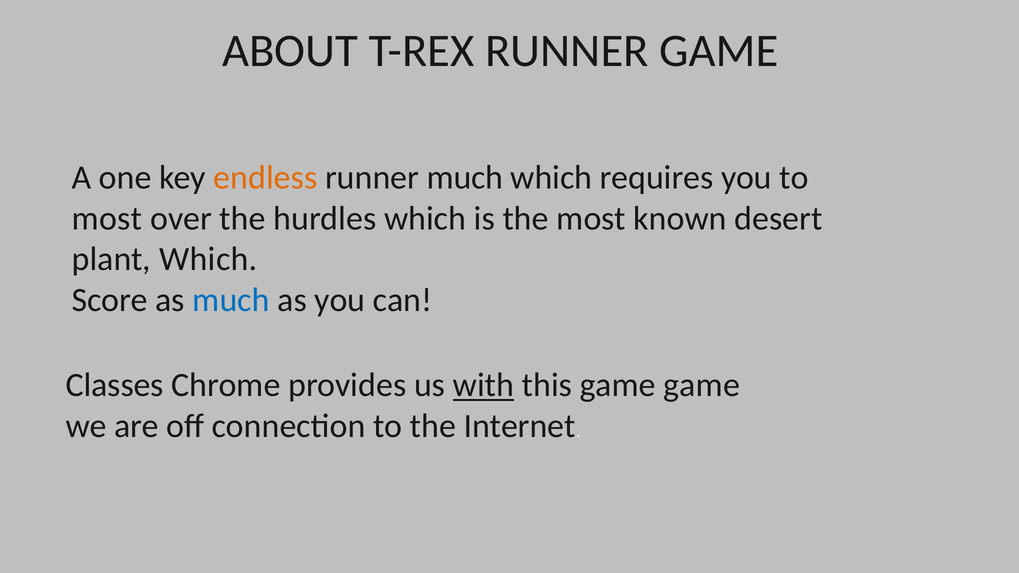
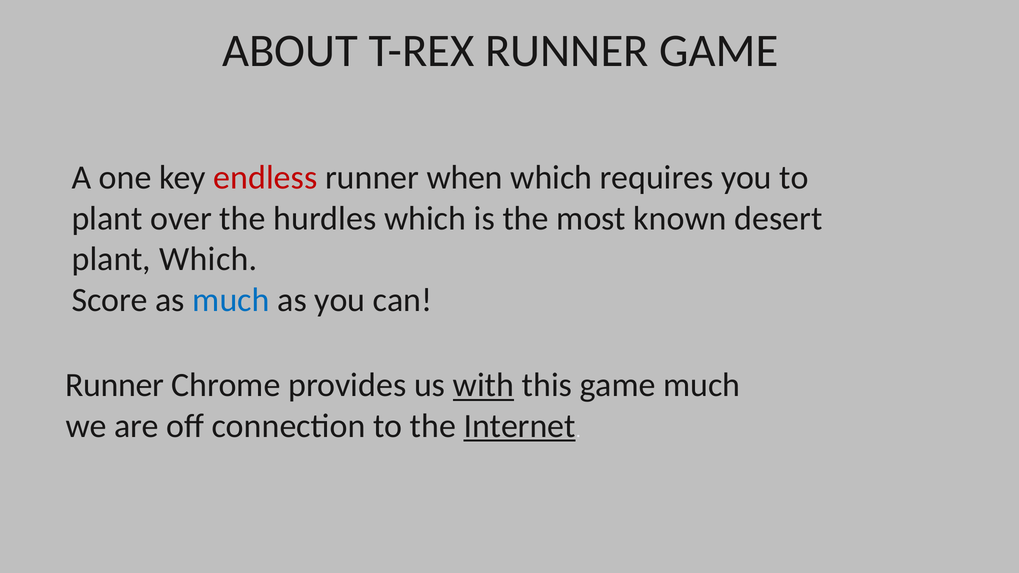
endless colour: orange -> red
runner much: much -> when
most at (107, 219): most -> plant
Classes at (115, 385): Classes -> Runner
game game: game -> much
Internet underline: none -> present
